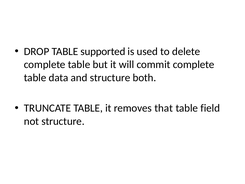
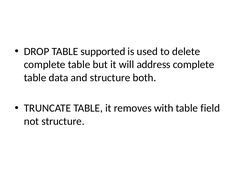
commit: commit -> address
that: that -> with
